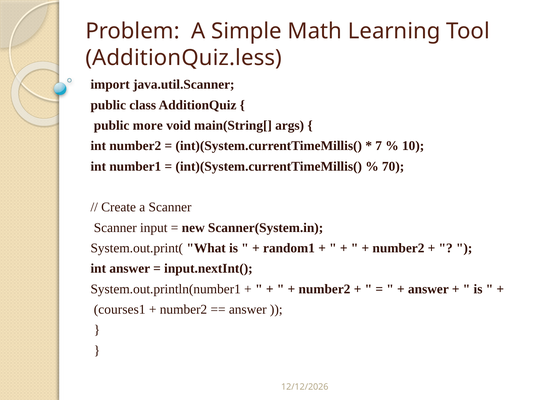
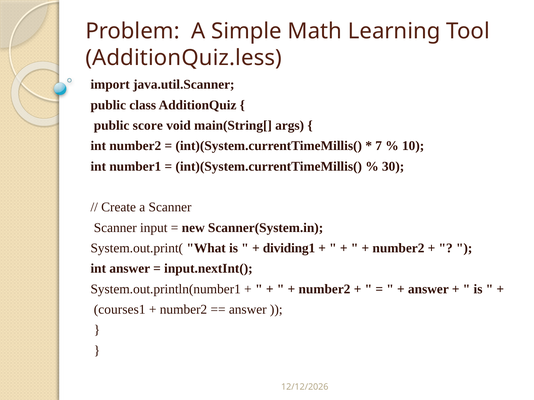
more: more -> score
70: 70 -> 30
random1: random1 -> dividing1
